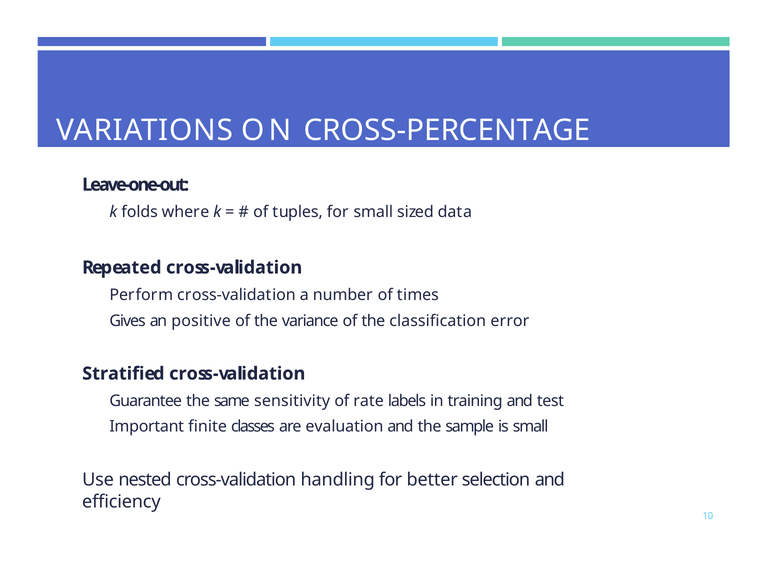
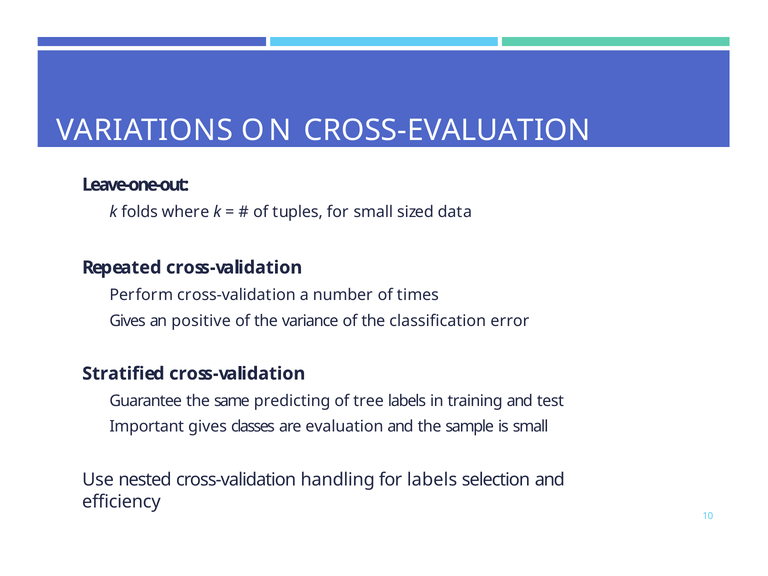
CROSS-PERCENTAGE: CROSS-PERCENTAGE -> CROSS-EVALUATION
sensitivity: sensitivity -> predicting
rate: rate -> tree
Important finite: finite -> gives
for better: better -> labels
